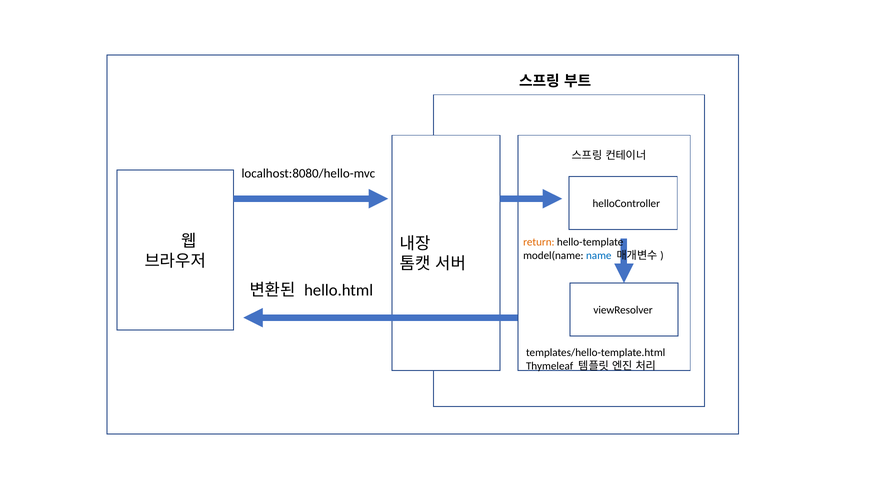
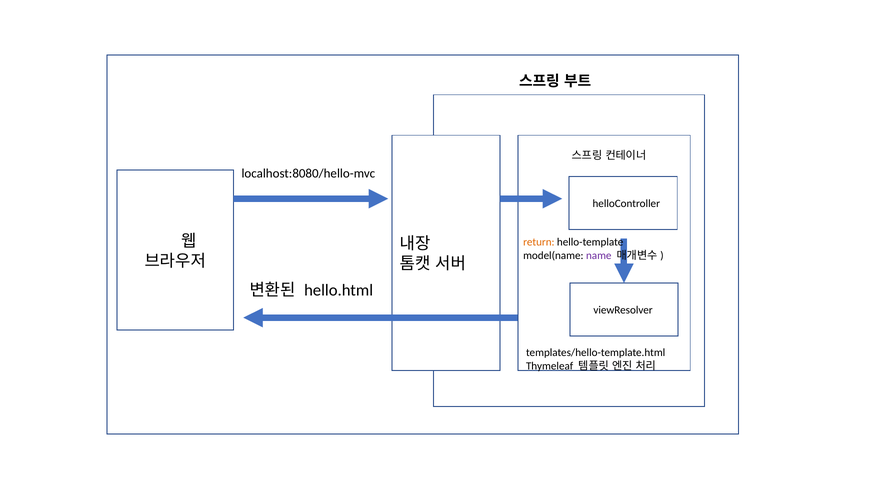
name colour: blue -> purple
